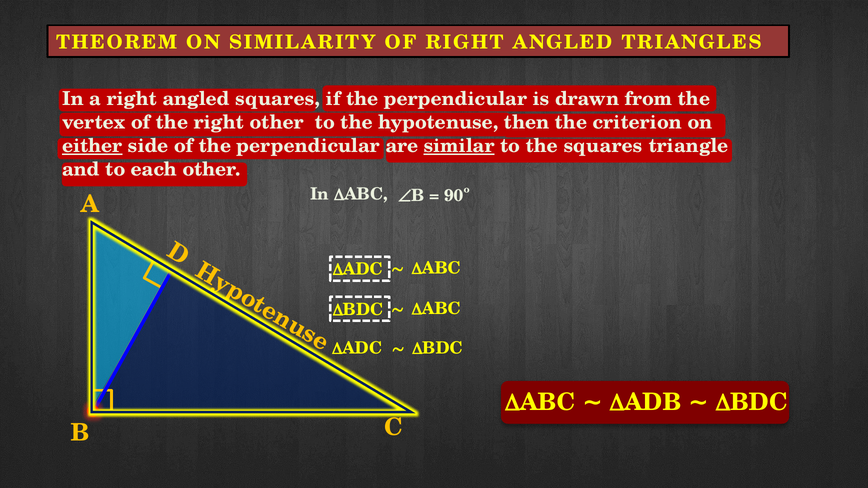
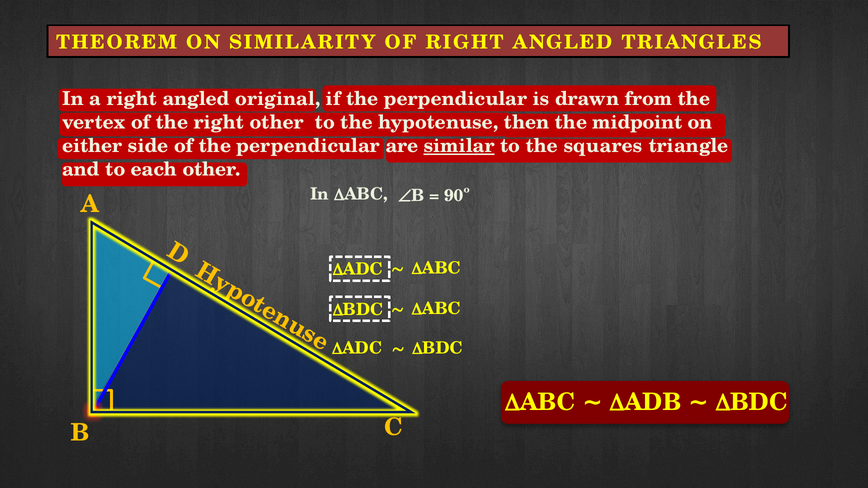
angled squares: squares -> original
criterion: criterion -> midpoint
either underline: present -> none
